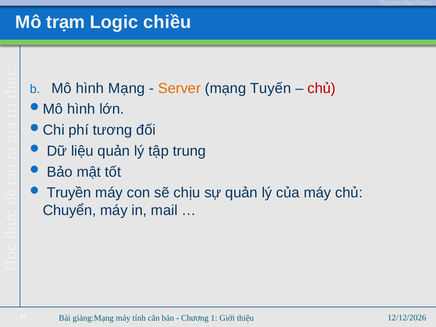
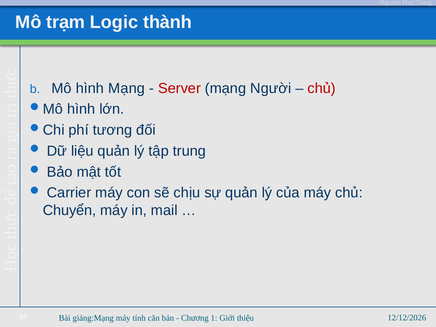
chiều: chiều -> thành
Server colour: orange -> red
Tuyến: Tuyến -> Người
Truyền: Truyền -> Carrier
